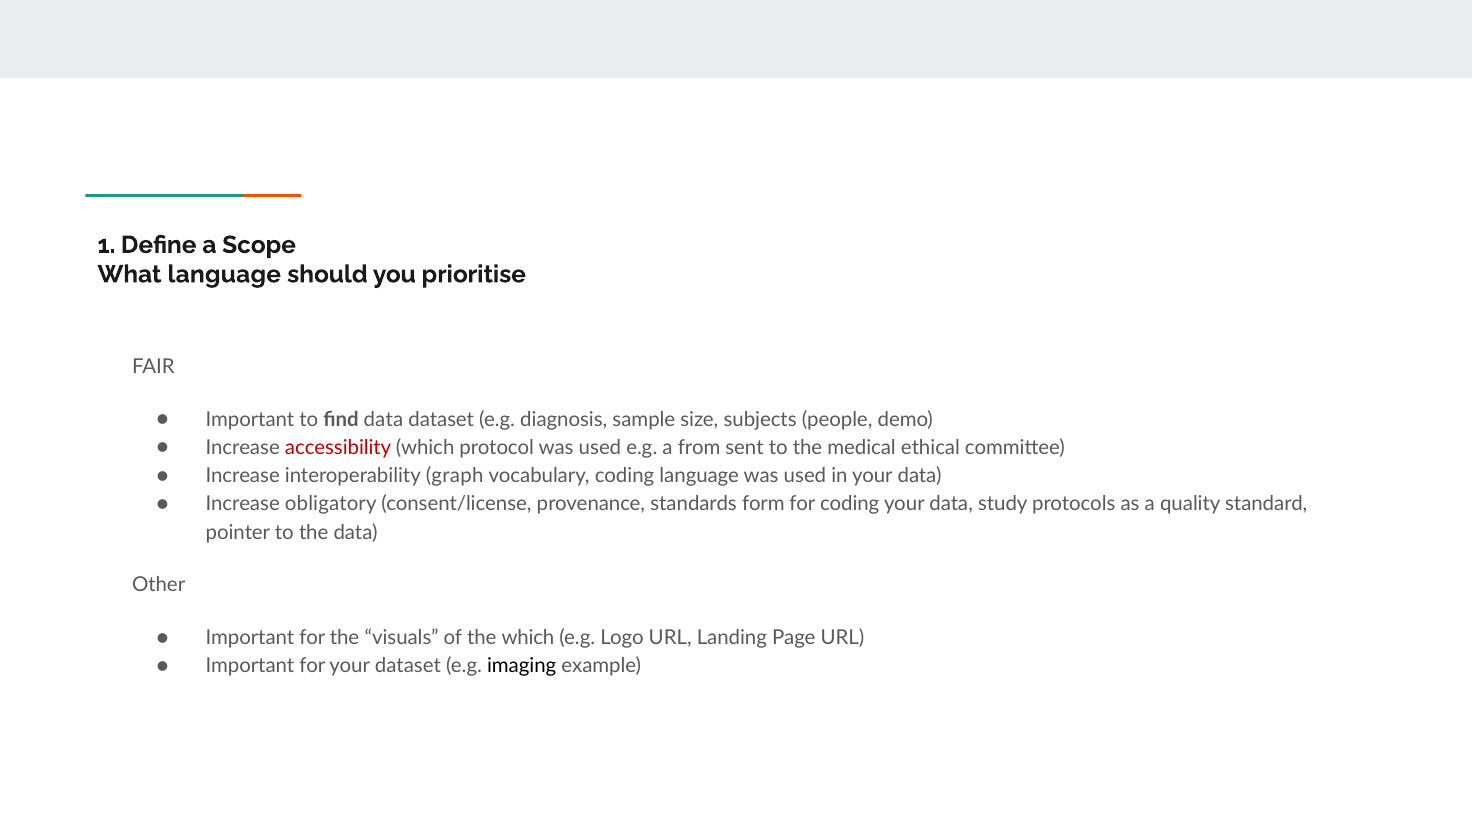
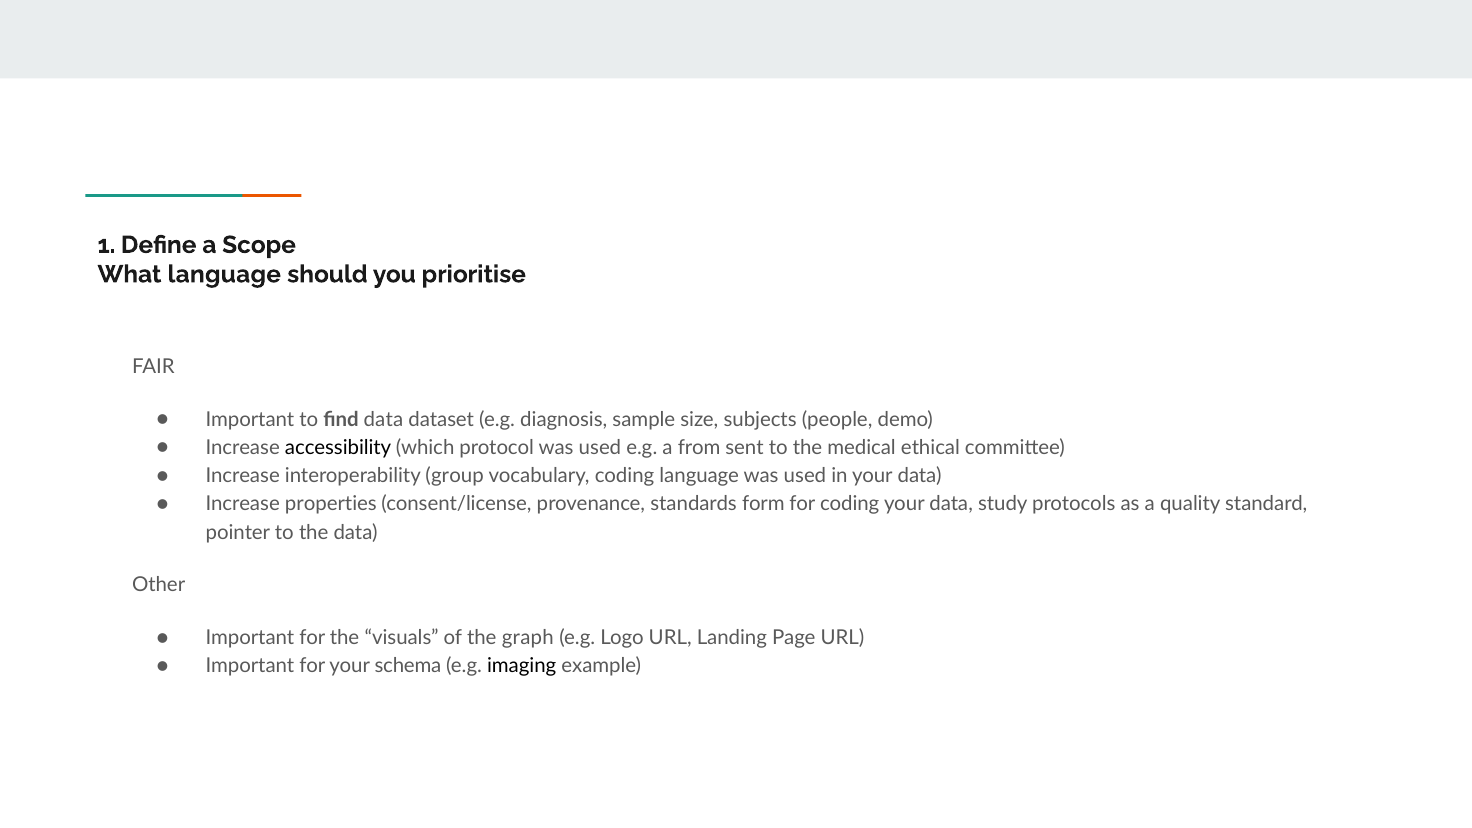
accessibility colour: red -> black
graph: graph -> group
obligatory: obligatory -> properties
the which: which -> graph
your dataset: dataset -> schema
